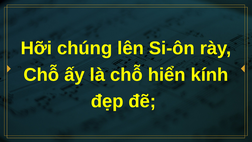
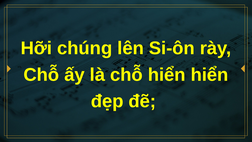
hiển kính: kính -> hiển
